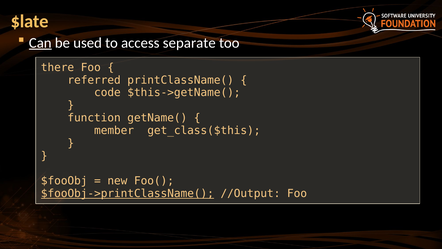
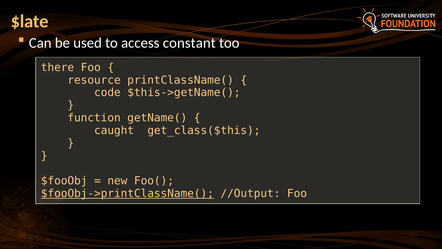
Can underline: present -> none
separate: separate -> constant
referred: referred -> resource
member: member -> caught
